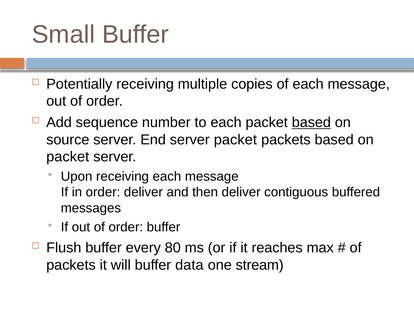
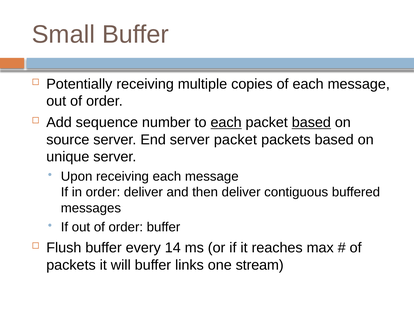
each at (226, 123) underline: none -> present
packet at (68, 157): packet -> unique
80: 80 -> 14
data: data -> links
